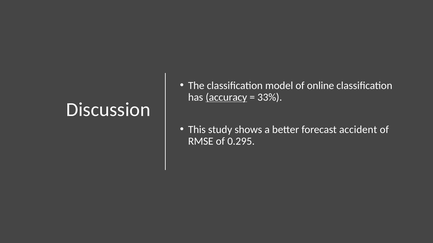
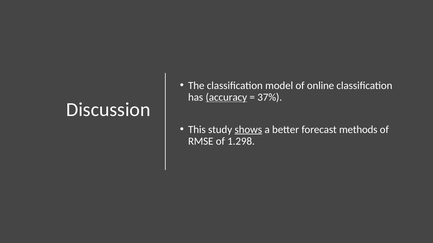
33%: 33% -> 37%
shows underline: none -> present
accident: accident -> methods
0.295: 0.295 -> 1.298
